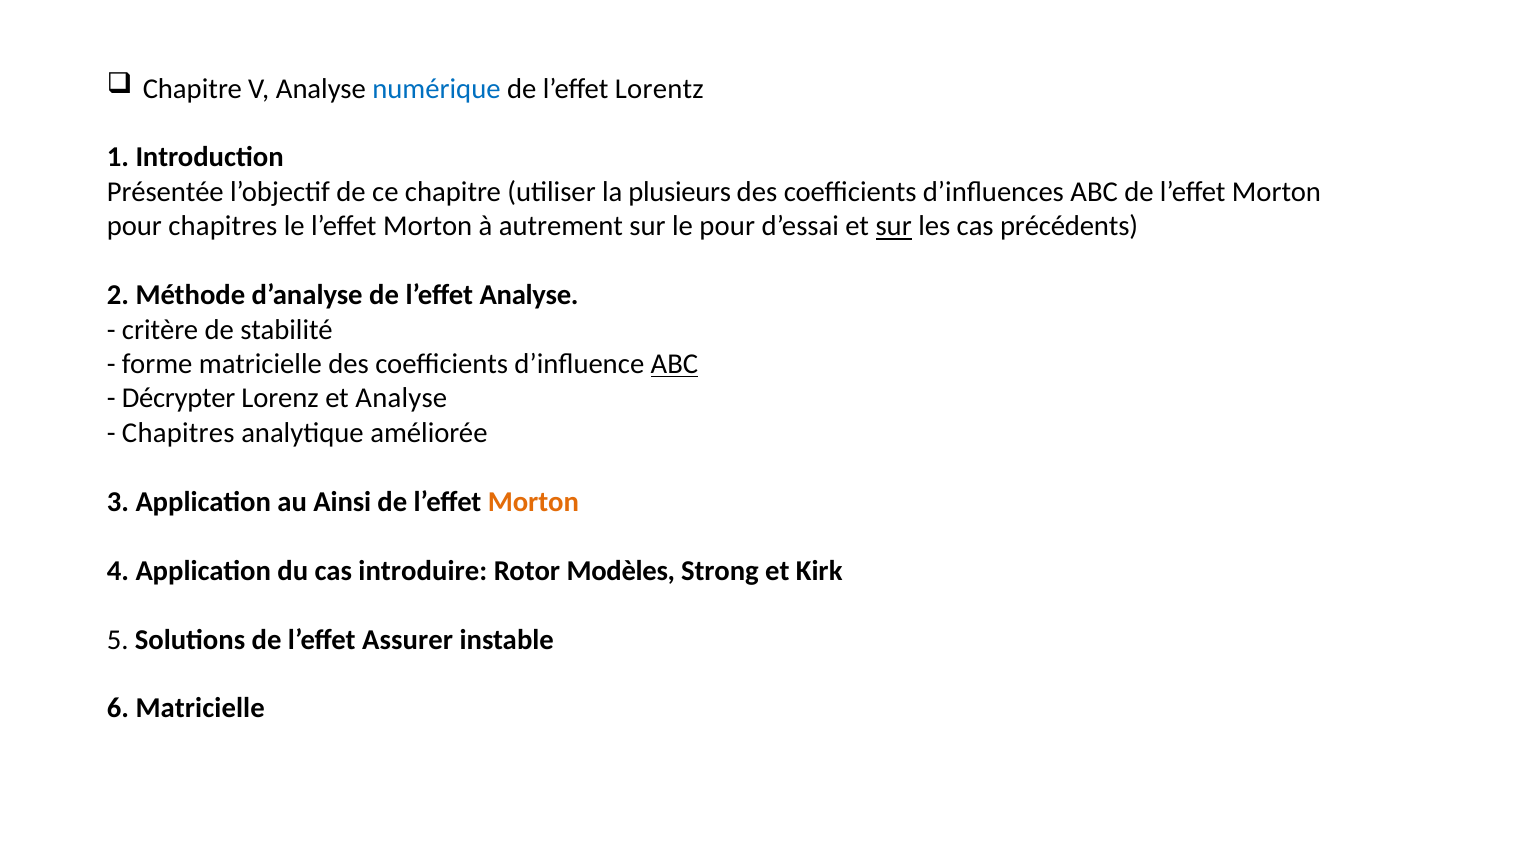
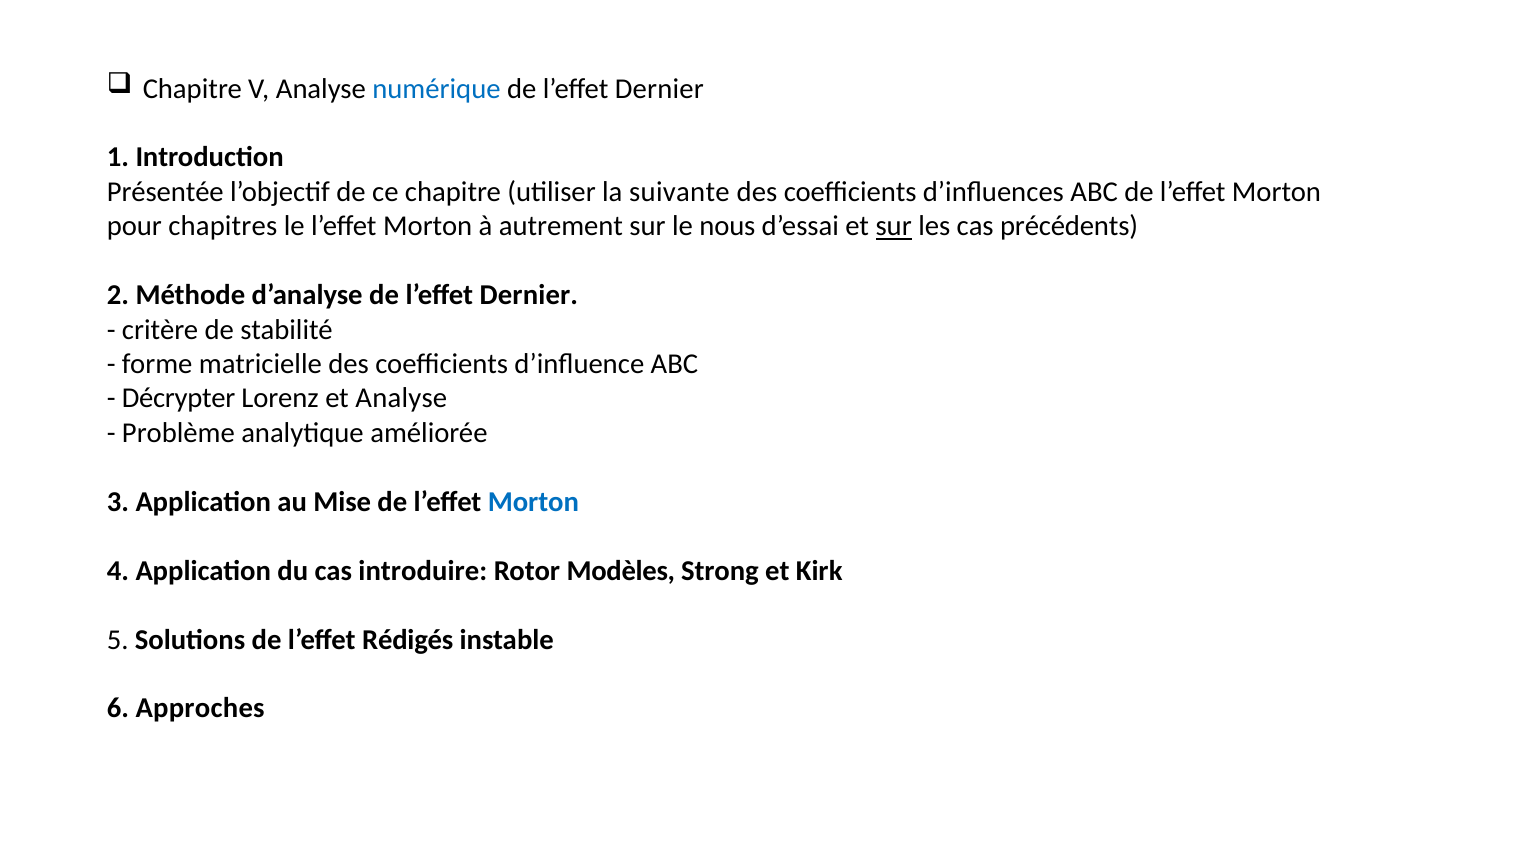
Lorentz at (659, 89): Lorentz -> Dernier
plusieurs: plusieurs -> suivante
le pour: pour -> nous
d’analyse de l’effet Analyse: Analyse -> Dernier
ABC at (674, 364) underline: present -> none
Chapitres at (178, 433): Chapitres -> Problème
Ainsi: Ainsi -> Mise
Morton at (533, 502) colour: orange -> blue
Assurer: Assurer -> Rédigés
6 Matricielle: Matricielle -> Approches
